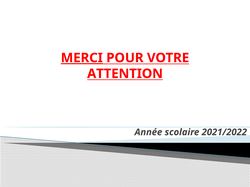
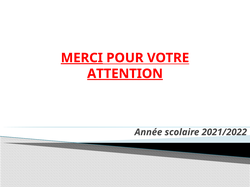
ATTENTION underline: none -> present
